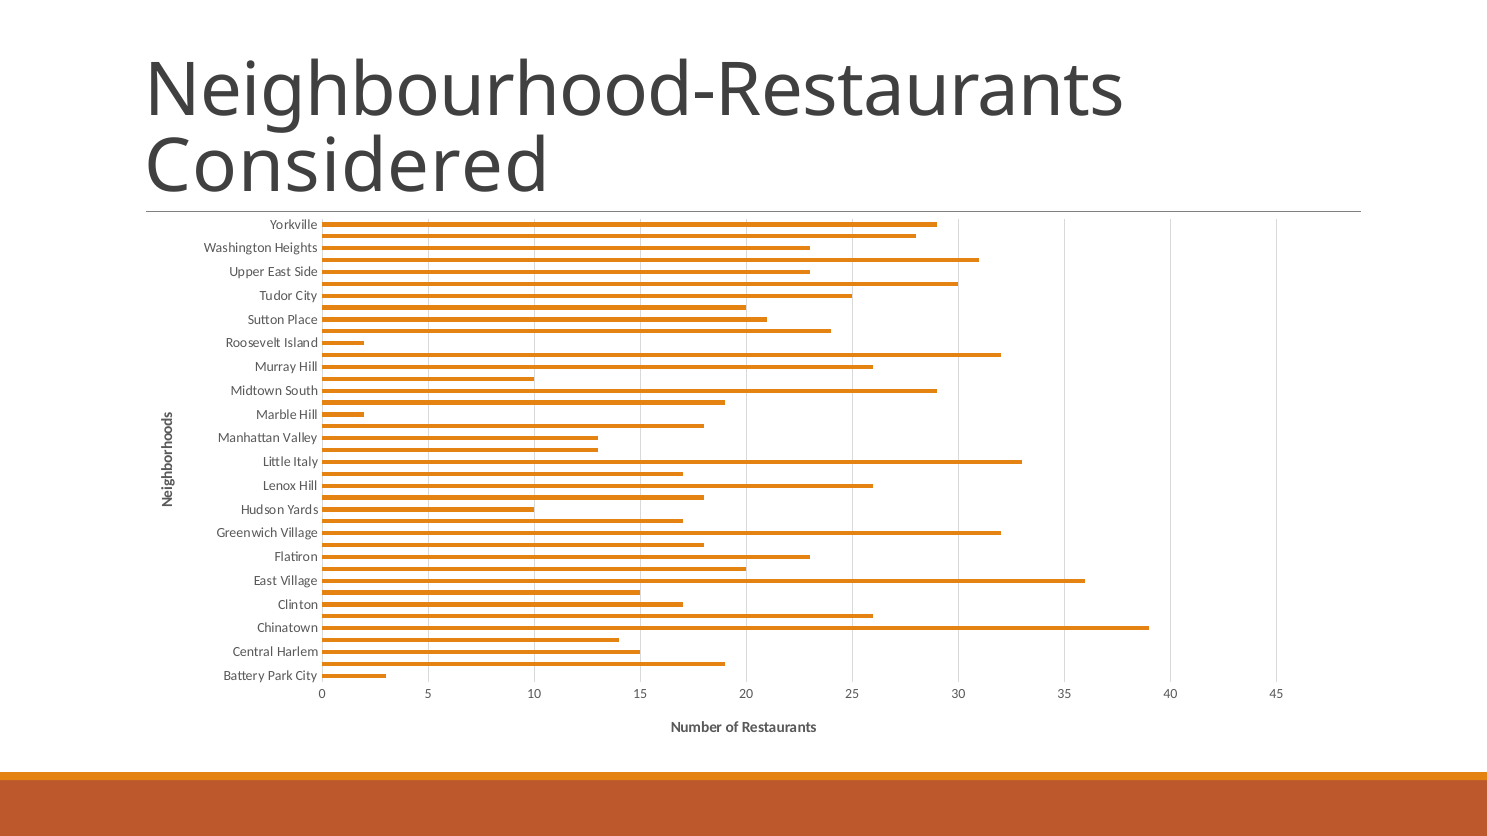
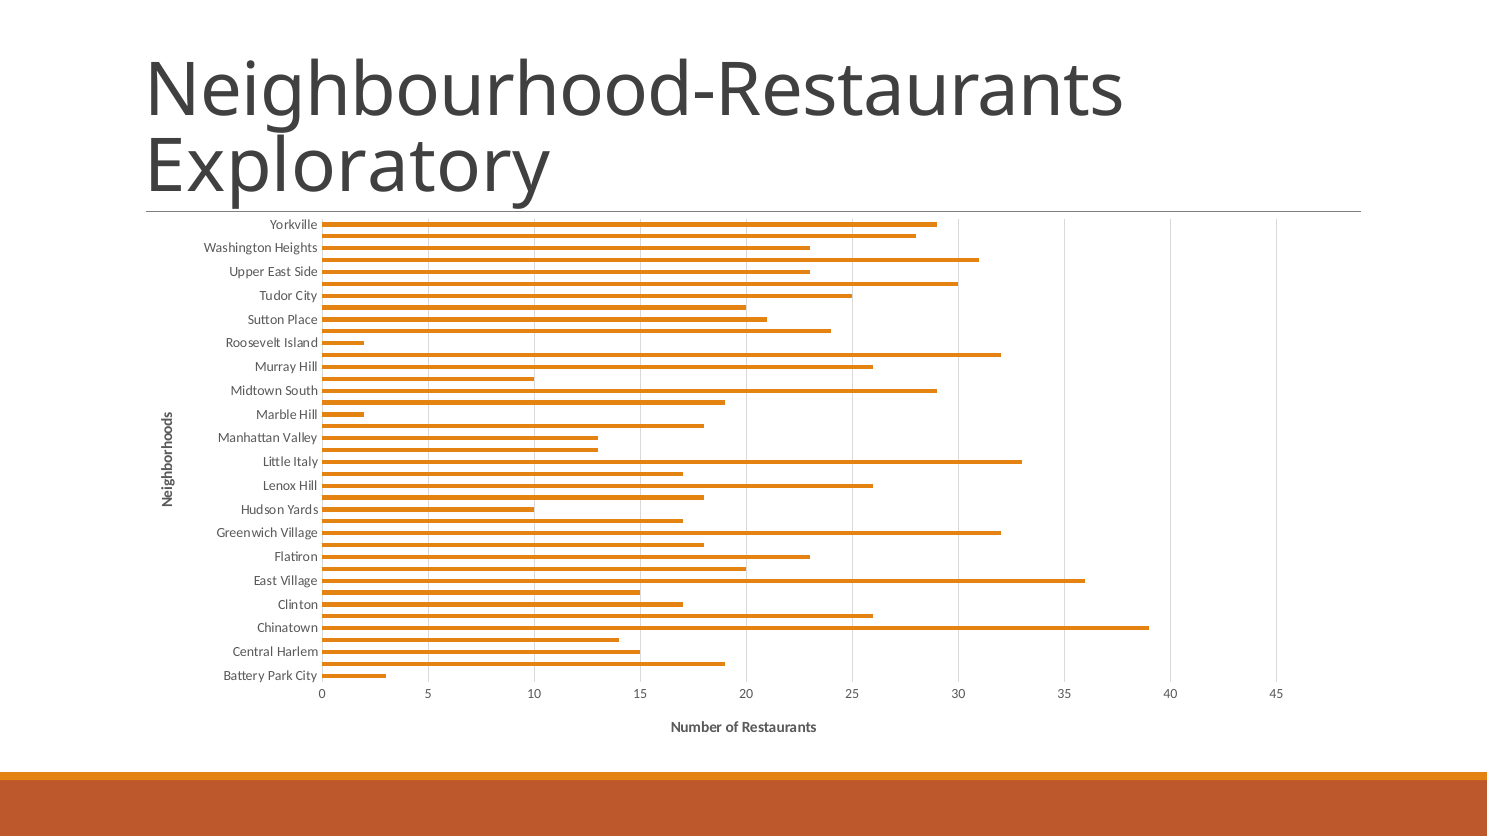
Considered: Considered -> Exploratory
